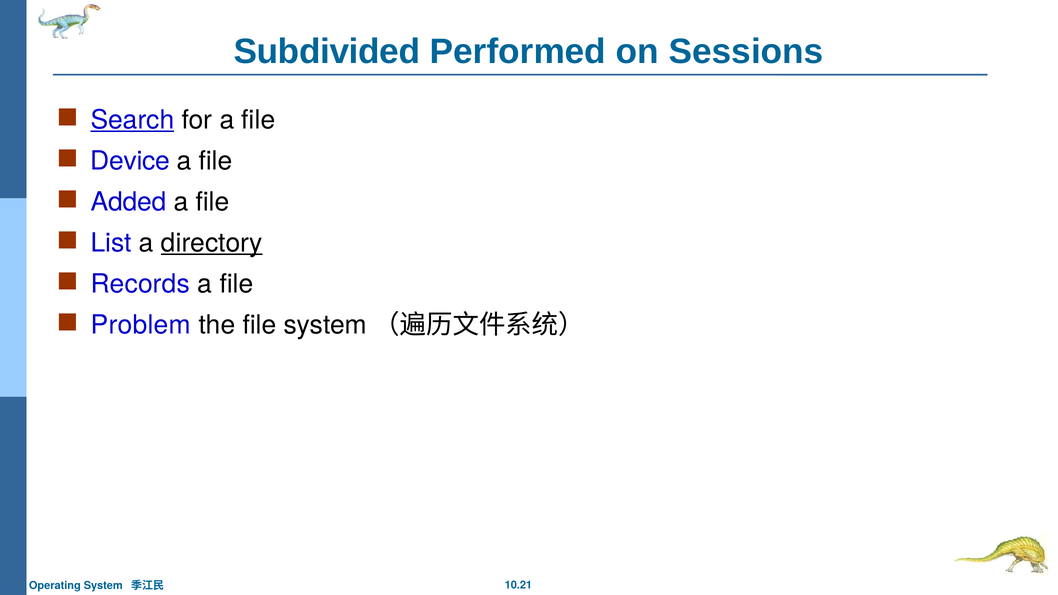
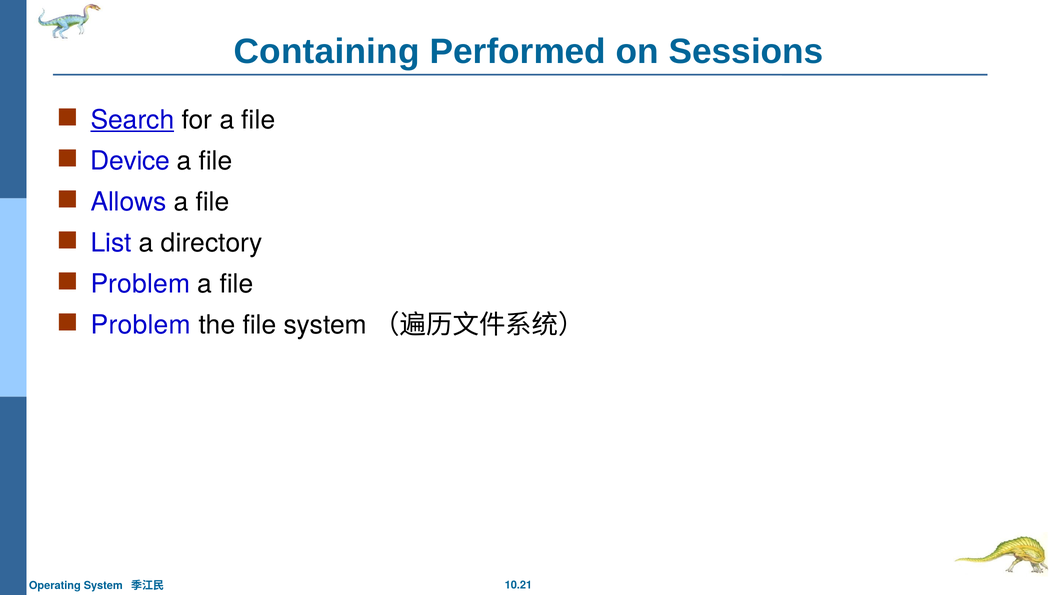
Subdivided: Subdivided -> Containing
Added: Added -> Allows
directory underline: present -> none
Records at (140, 284): Records -> Problem
